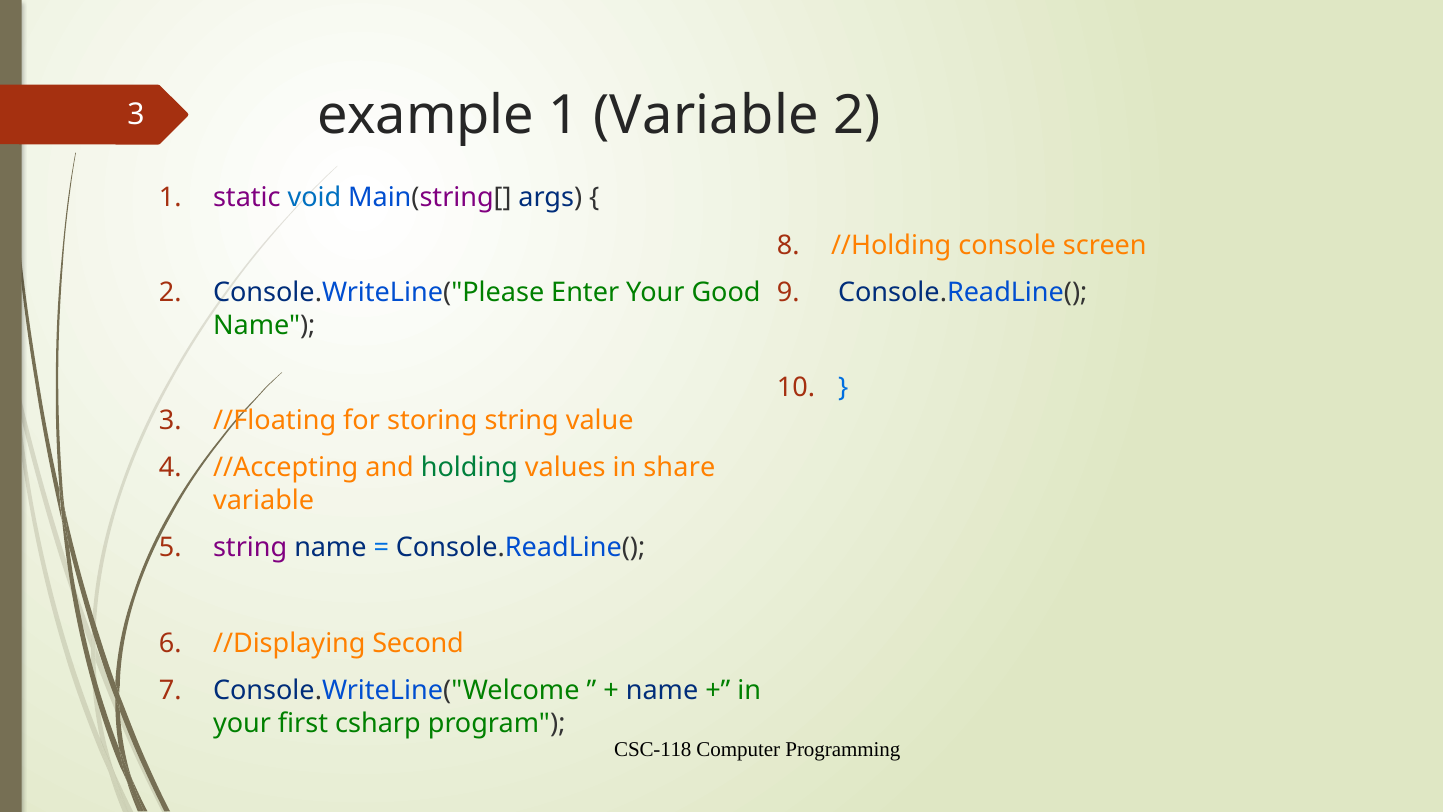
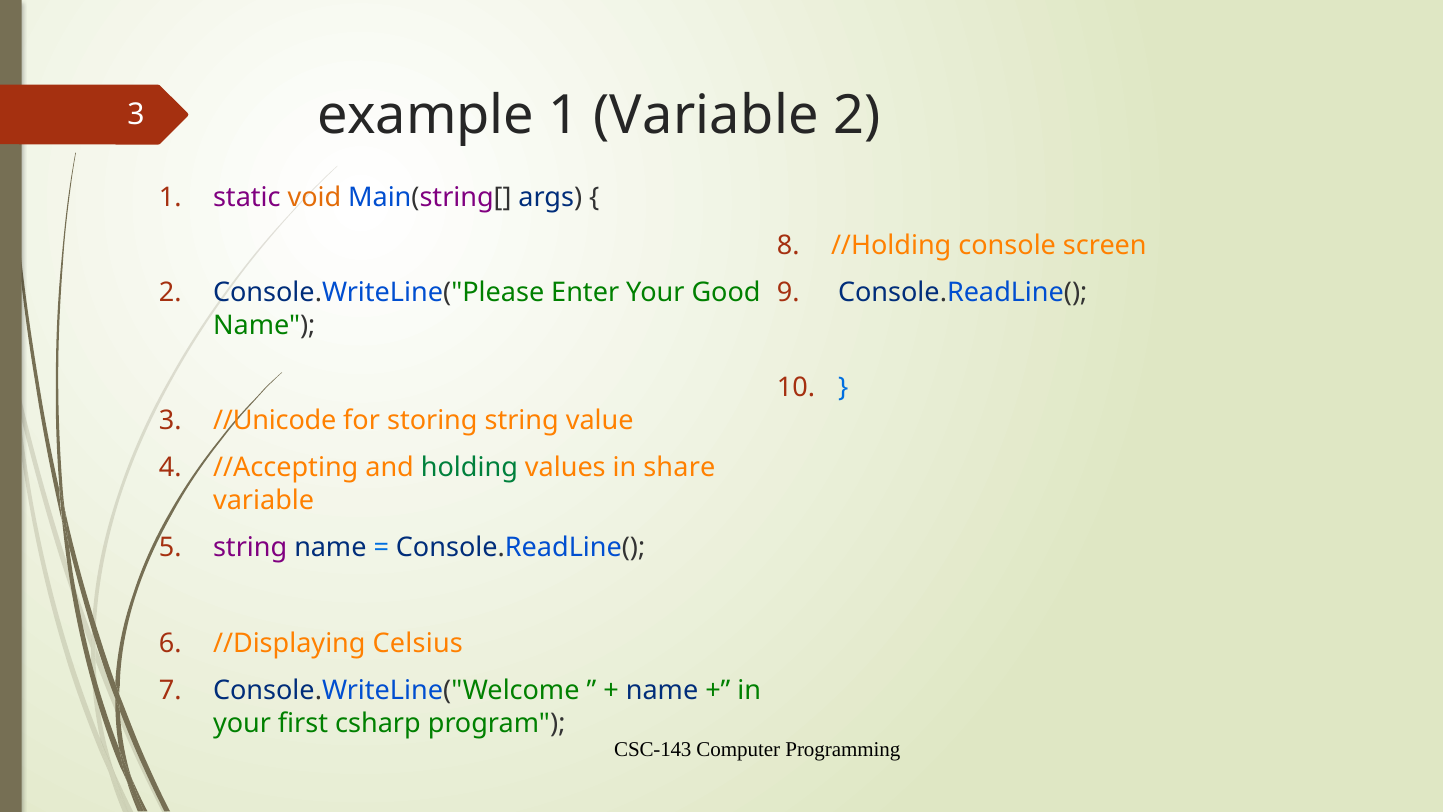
void colour: blue -> orange
//Floating: //Floating -> //Unicode
Second: Second -> Celsius
CSC-118: CSC-118 -> CSC-143
